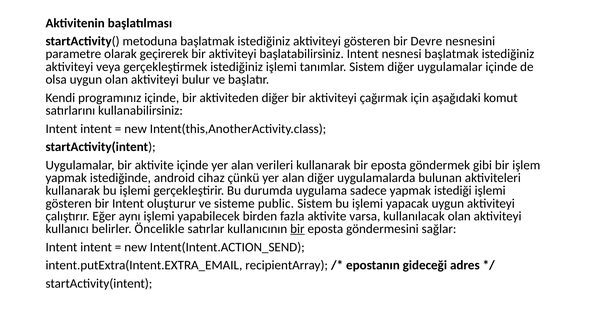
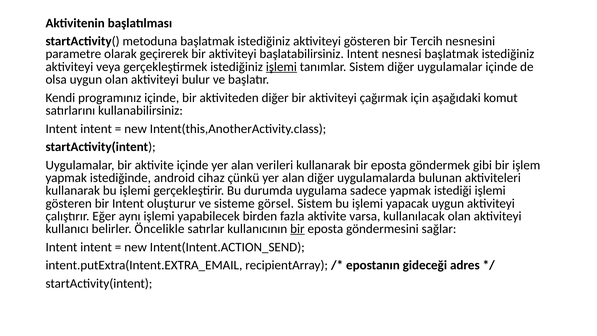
Devre: Devre -> Tercih
işlemi at (281, 67) underline: none -> present
public: public -> görsel
